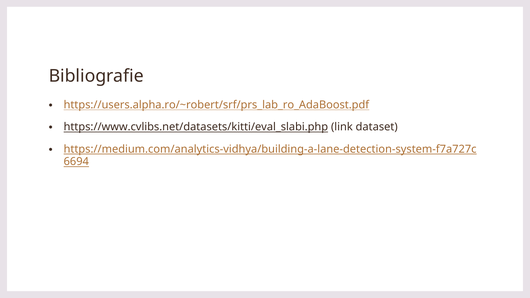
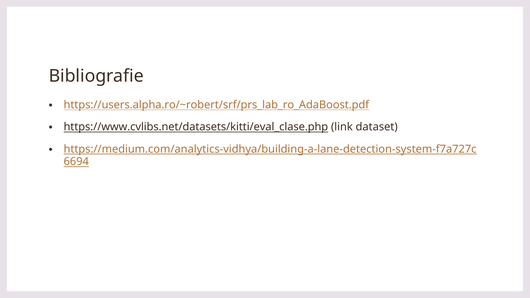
https://www.cvlibs.net/datasets/kitti/eval_slabi.php: https://www.cvlibs.net/datasets/kitti/eval_slabi.php -> https://www.cvlibs.net/datasets/kitti/eval_clase.php
